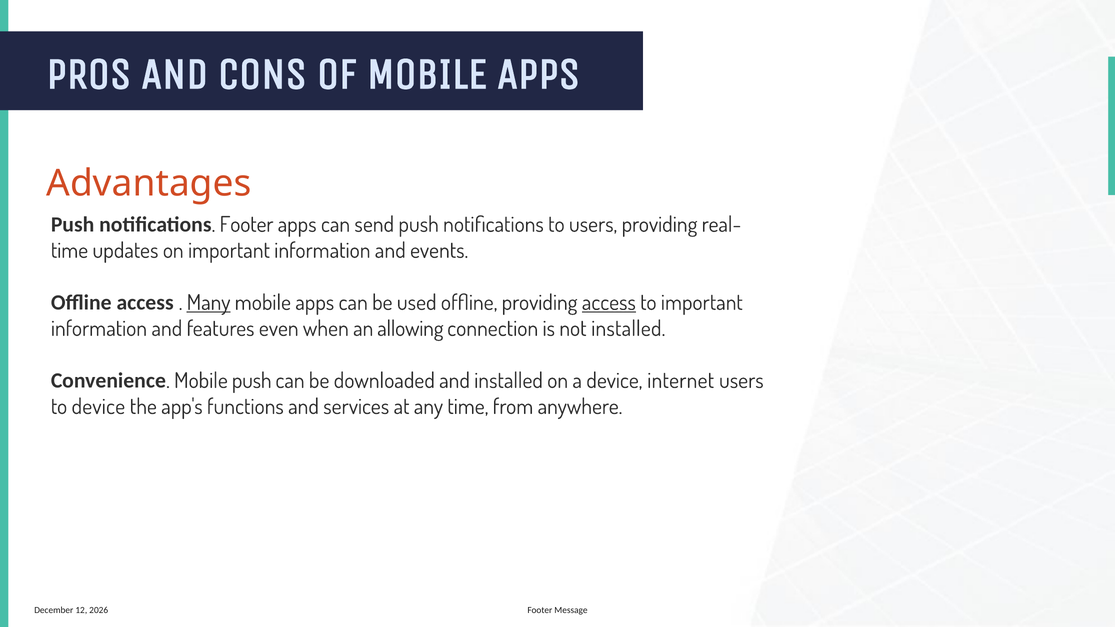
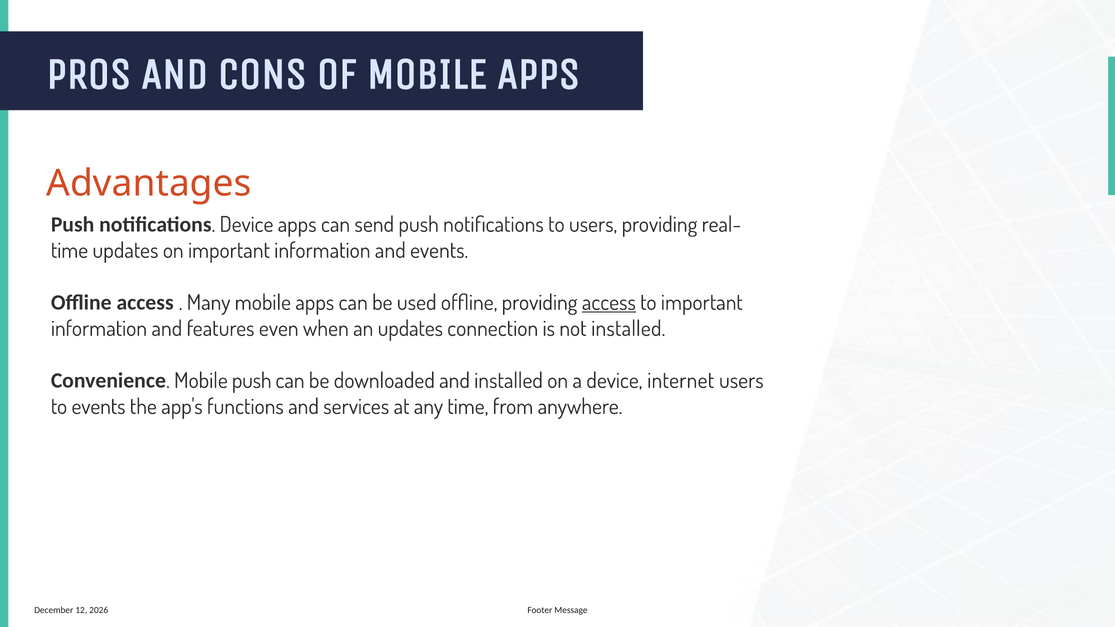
notifications Footer: Footer -> Device
Many underline: present -> none
an allowing: allowing -> updates
to device: device -> events
